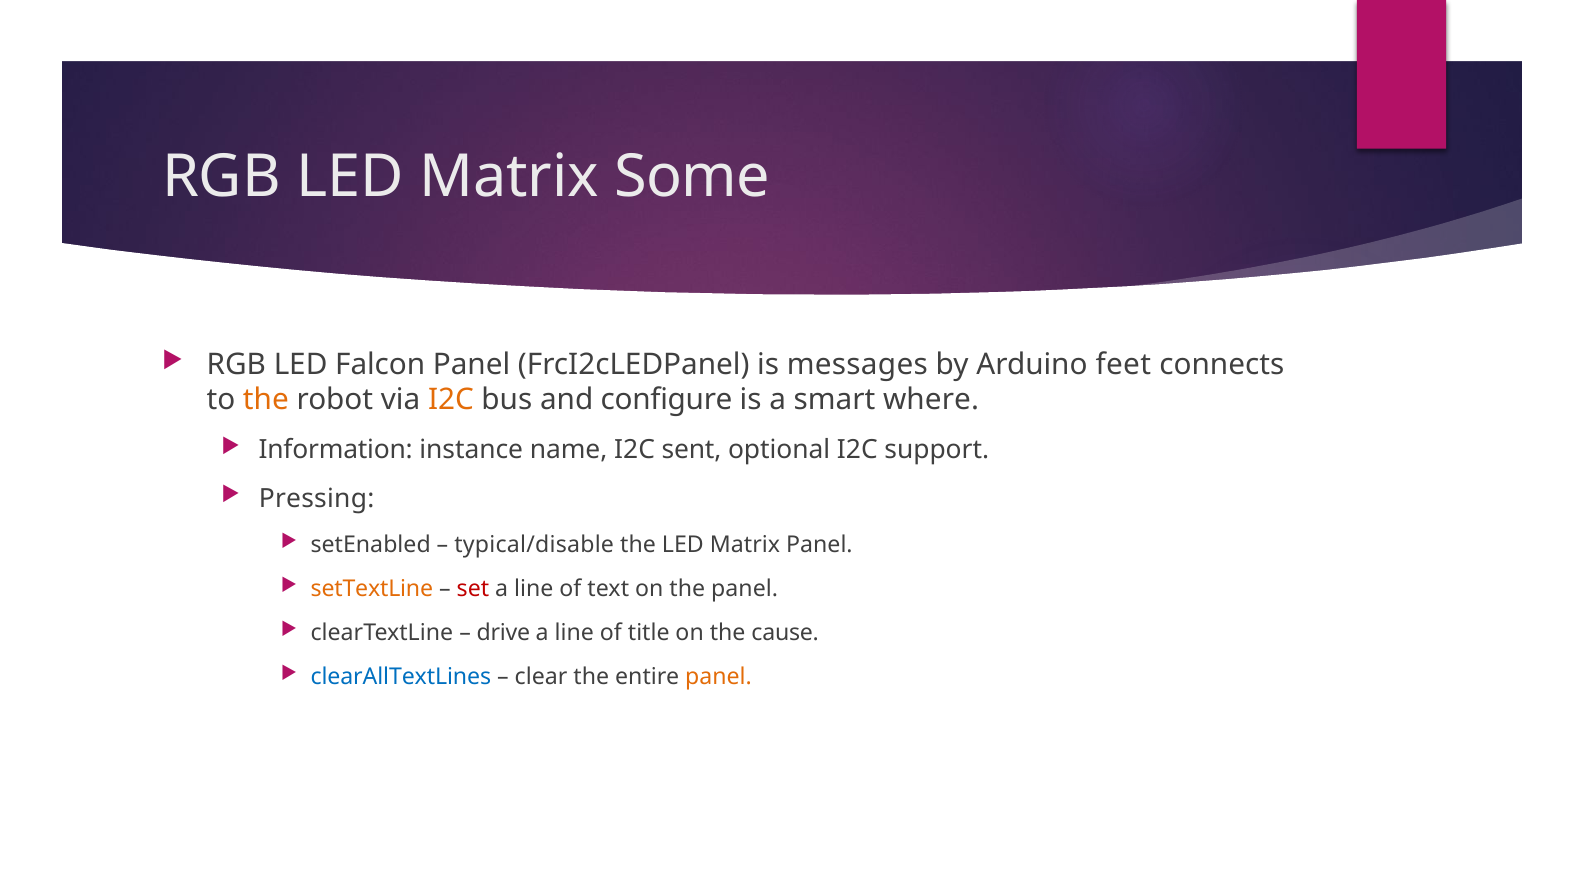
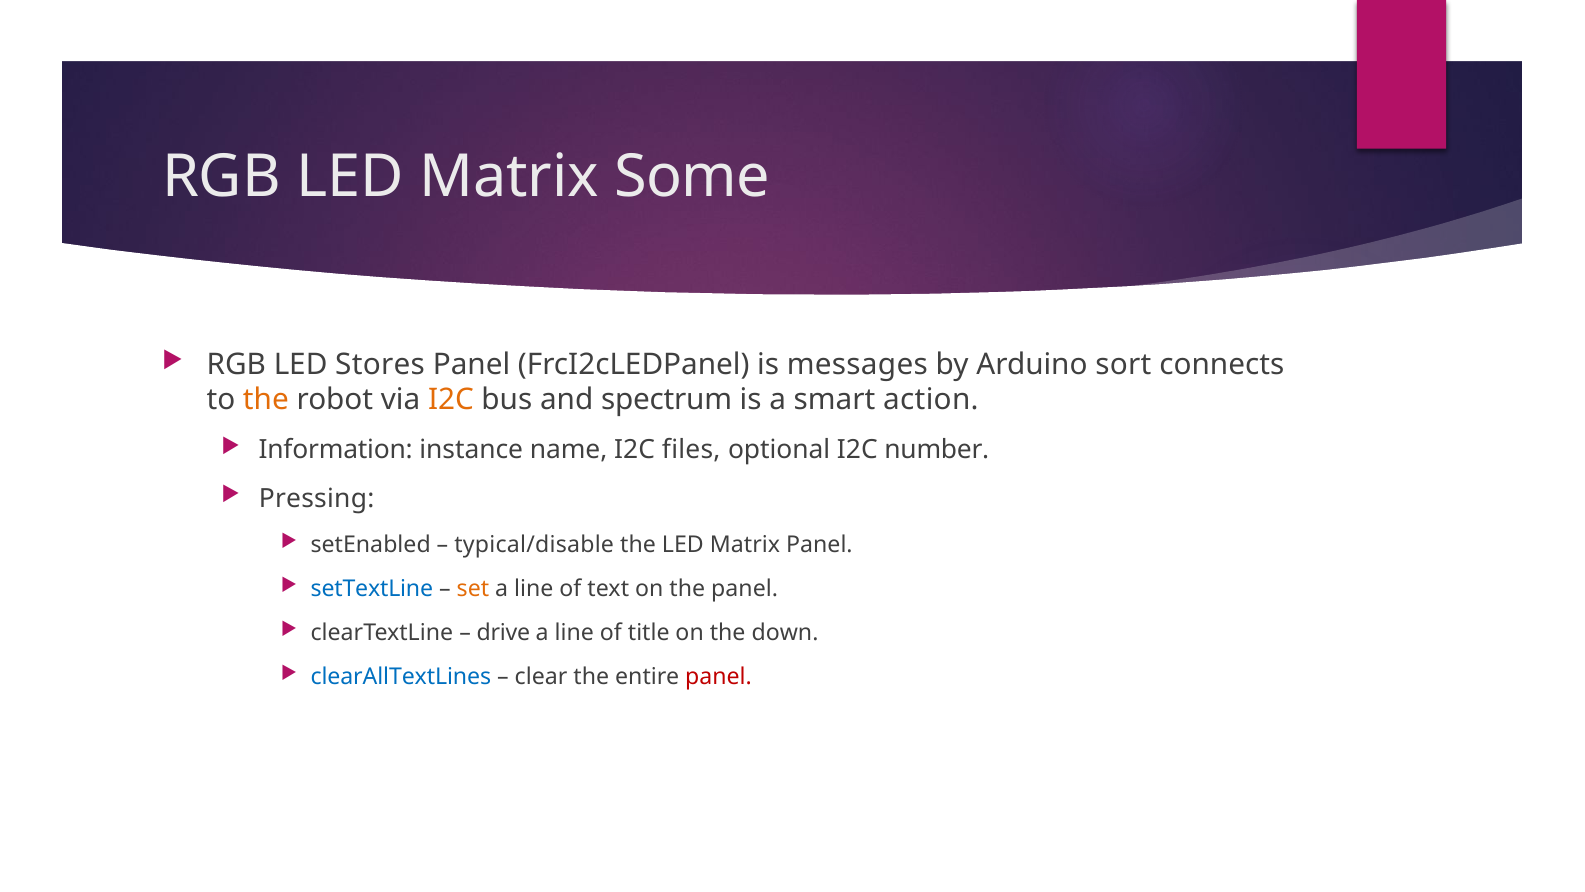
Falcon: Falcon -> Stores
feet: feet -> sort
configure: configure -> spectrum
where: where -> action
sent: sent -> files
support: support -> number
setTextLine colour: orange -> blue
set colour: red -> orange
cause: cause -> down
panel at (719, 677) colour: orange -> red
